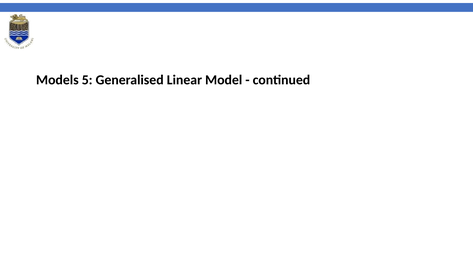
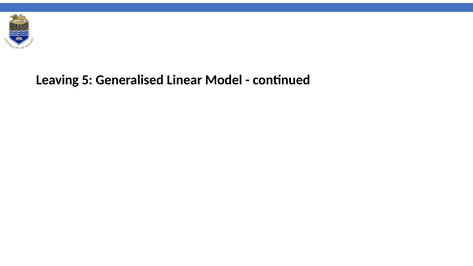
Models: Models -> Leaving
